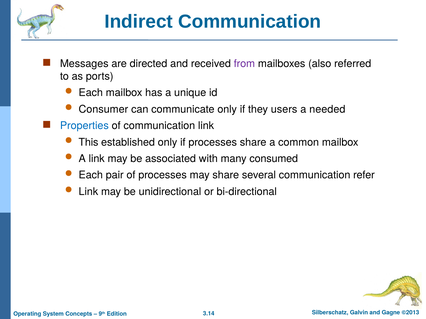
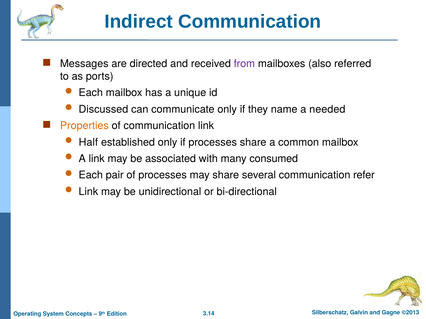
Consumer: Consumer -> Discussed
users: users -> name
Properties colour: blue -> orange
This: This -> Half
